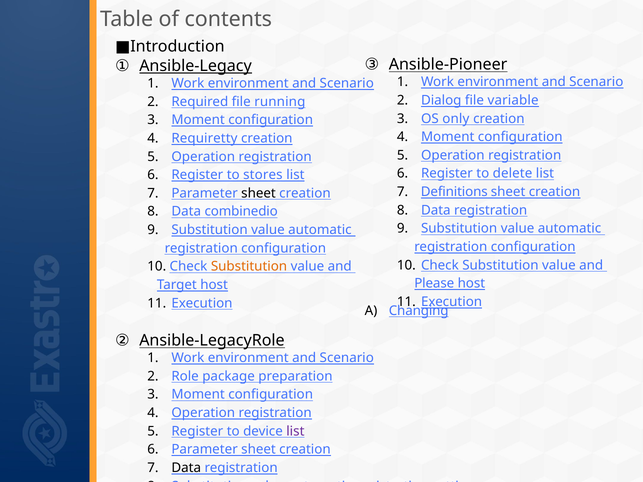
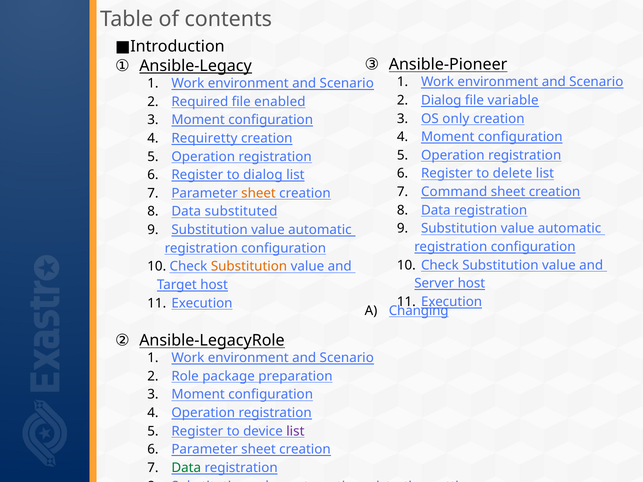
running: running -> enabled
to stores: stores -> dialog
Definitions: Definitions -> Command
sheet at (259, 193) colour: black -> orange
combinedio: combinedio -> substituted
Please: Please -> Server
Data at (186, 468) colour: black -> green
